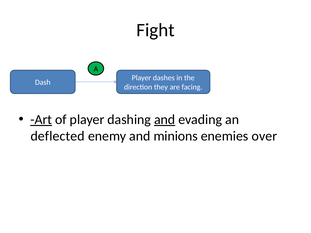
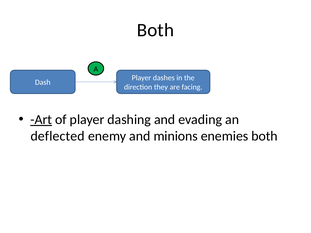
Fight at (156, 30): Fight -> Both
and at (165, 120) underline: present -> none
enemies over: over -> both
